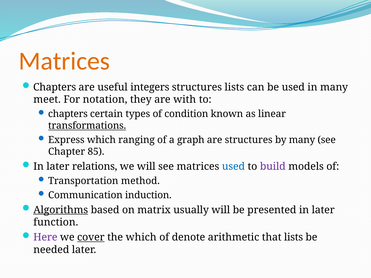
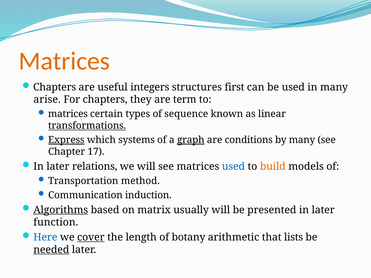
structures lists: lists -> first
meet: meet -> arise
For notation: notation -> chapters
with: with -> term
chapters at (68, 114): chapters -> matrices
condition: condition -> sequence
Express underline: none -> present
ranging: ranging -> systems
graph underline: none -> present
are structures: structures -> conditions
85: 85 -> 17
build colour: purple -> orange
Here colour: purple -> blue
the which: which -> length
denote: denote -> botany
needed underline: none -> present
